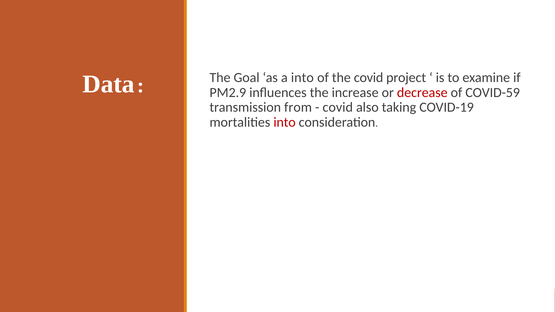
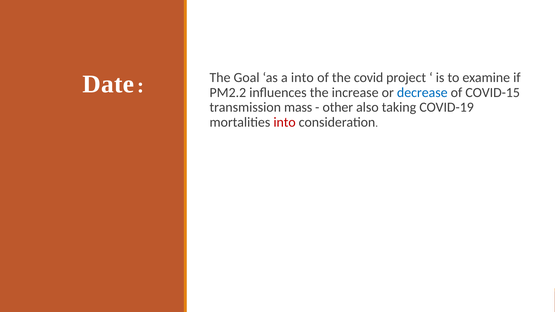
Data: Data -> Date
PM2.9: PM2.9 -> PM2.2
decrease colour: red -> blue
COVID-59: COVID-59 -> COVID-15
from: from -> mass
covid at (338, 107): covid -> other
